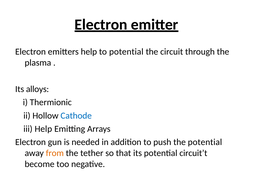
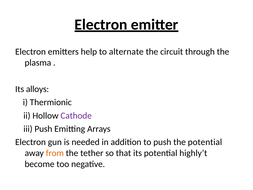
to potential: potential -> alternate
Cathode colour: blue -> purple
iii Help: Help -> Push
circuit’t: circuit’t -> highly’t
